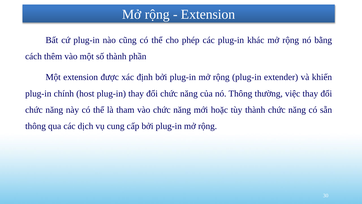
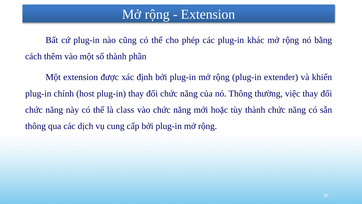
tham: tham -> class
